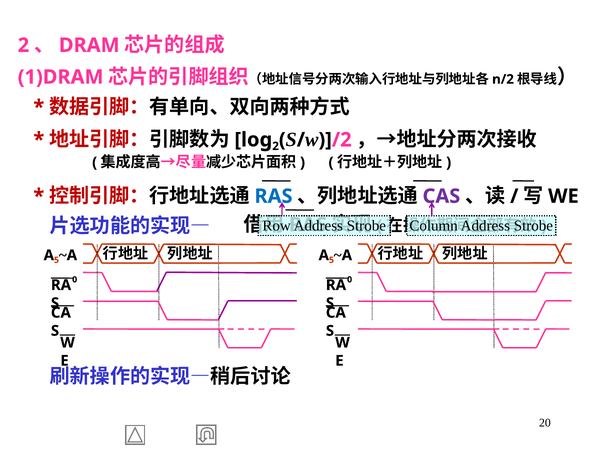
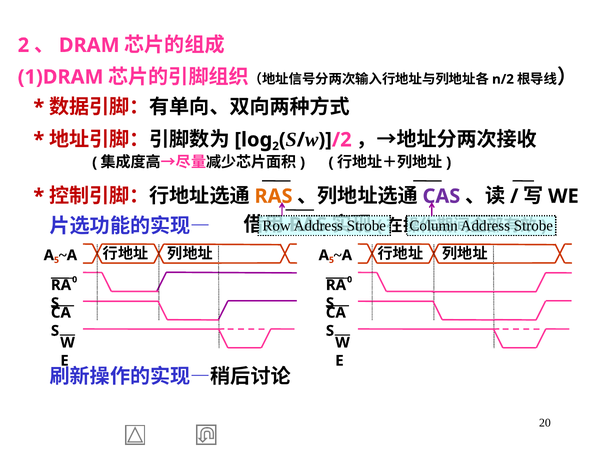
RAS at (274, 196) colour: blue -> orange
